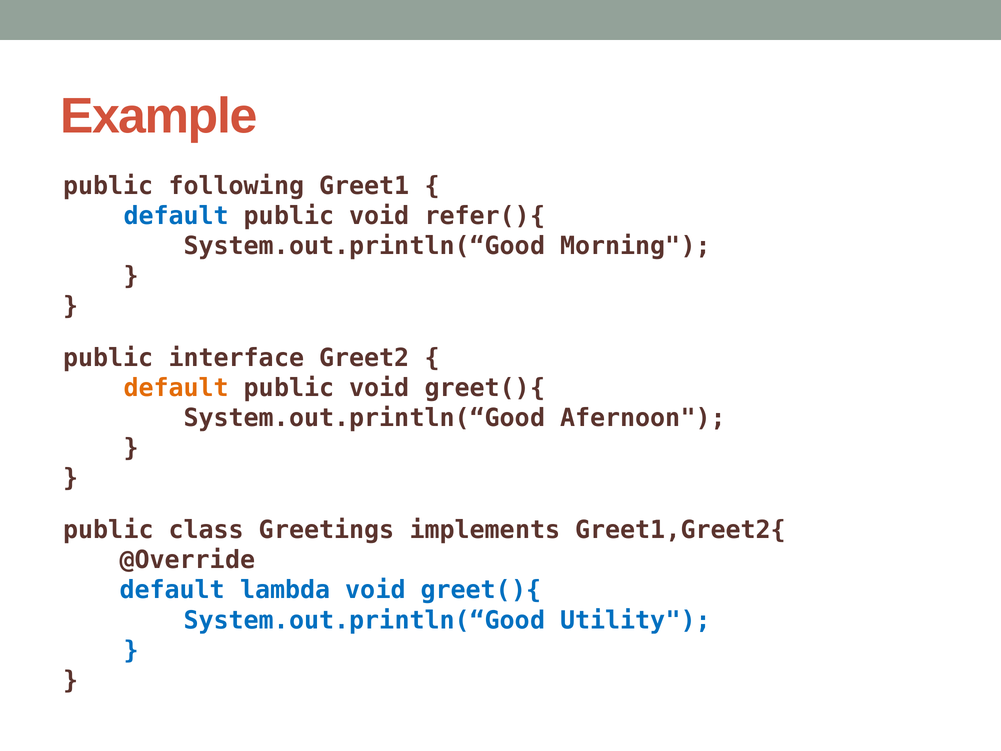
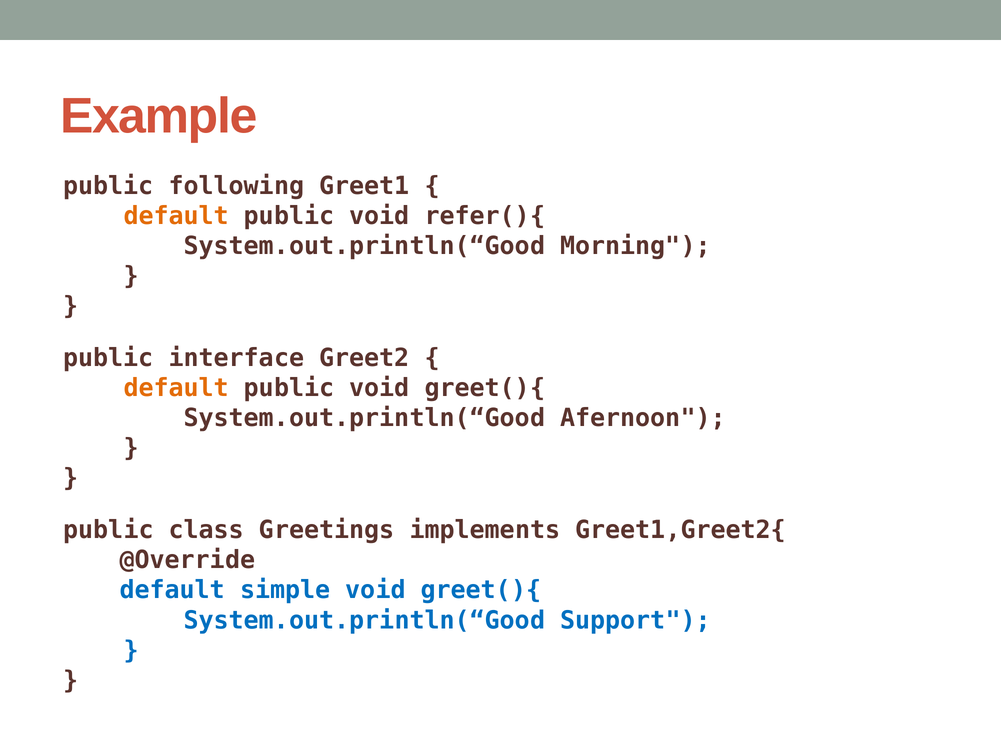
default at (176, 216) colour: blue -> orange
lambda: lambda -> simple
Utility: Utility -> Support
